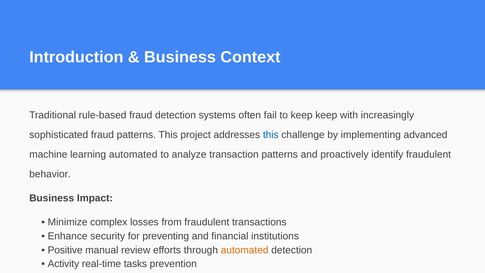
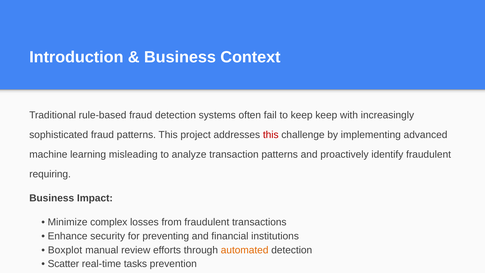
this at (271, 135) colour: blue -> red
learning automated: automated -> misleading
behavior: behavior -> requiring
Positive: Positive -> Boxplot
Activity: Activity -> Scatter
